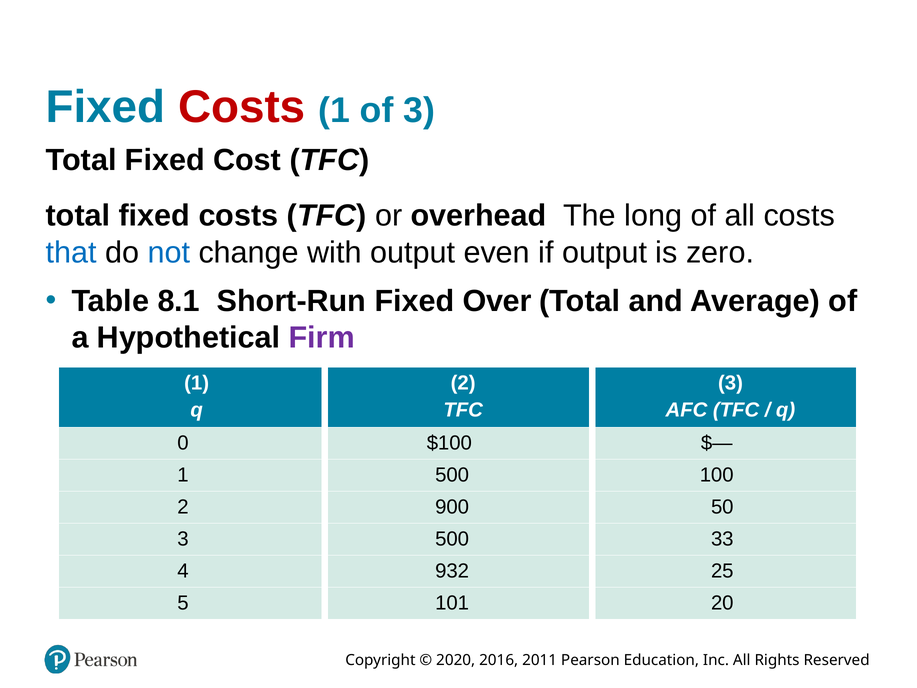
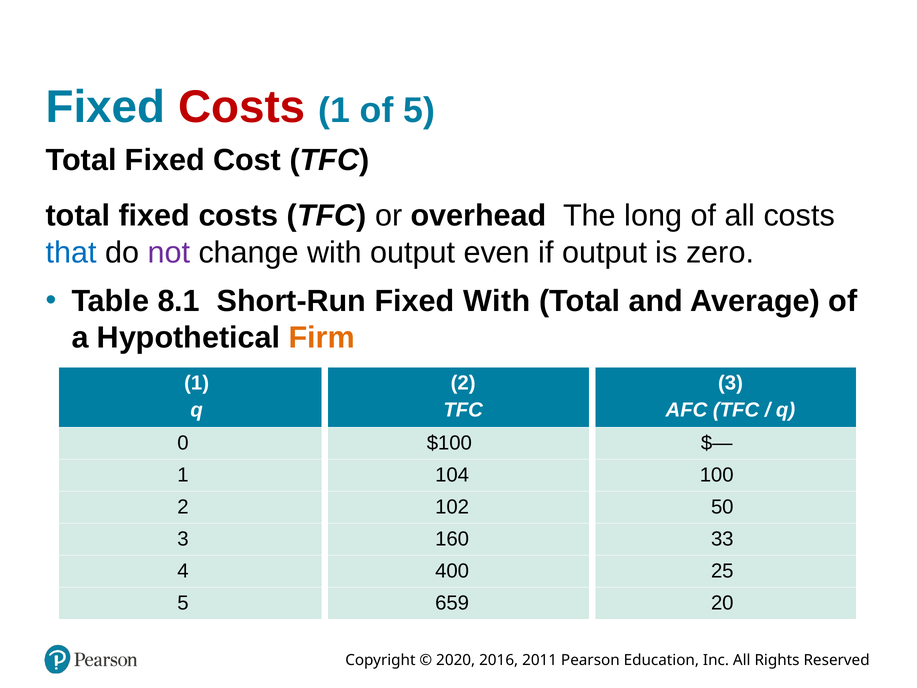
of 3: 3 -> 5
not colour: blue -> purple
Fixed Over: Over -> With
Firm colour: purple -> orange
1 500: 500 -> 104
900: 900 -> 102
3 500: 500 -> 160
932: 932 -> 400
101: 101 -> 659
